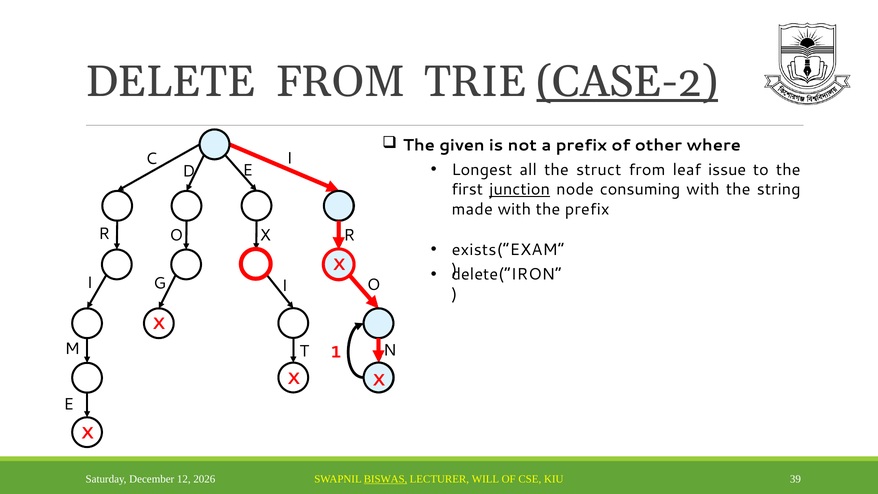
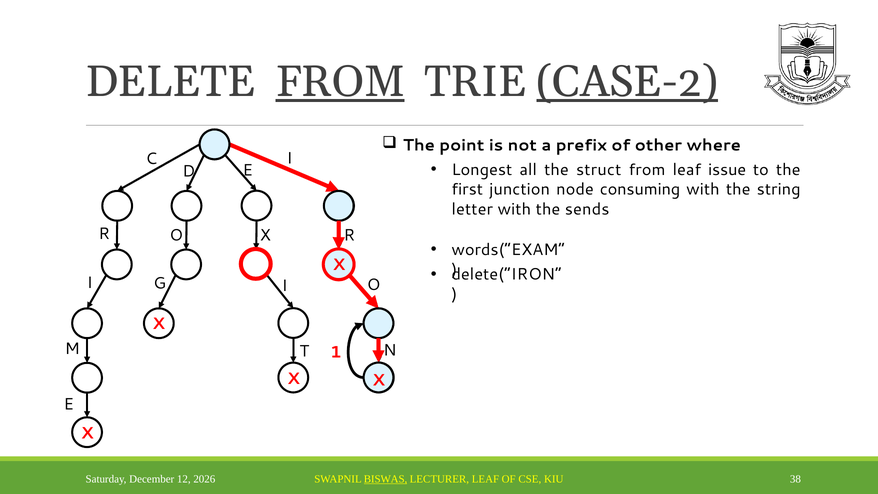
FROM at (340, 82) underline: none -> present
given: given -> point
junction underline: present -> none
made: made -> letter
the prefix: prefix -> sends
exists(“EXAM: exists(“EXAM -> words(“EXAM
LECTURER WILL: WILL -> LEAF
39: 39 -> 38
